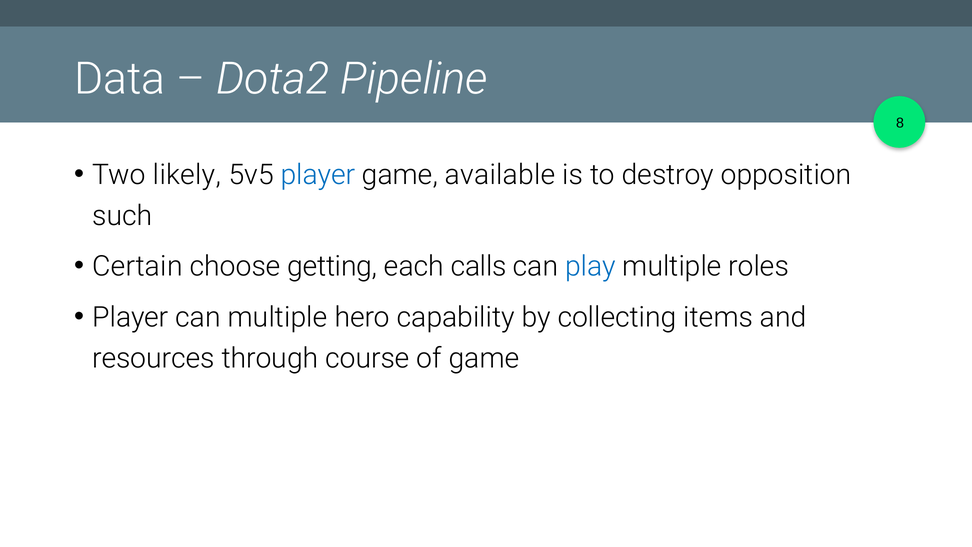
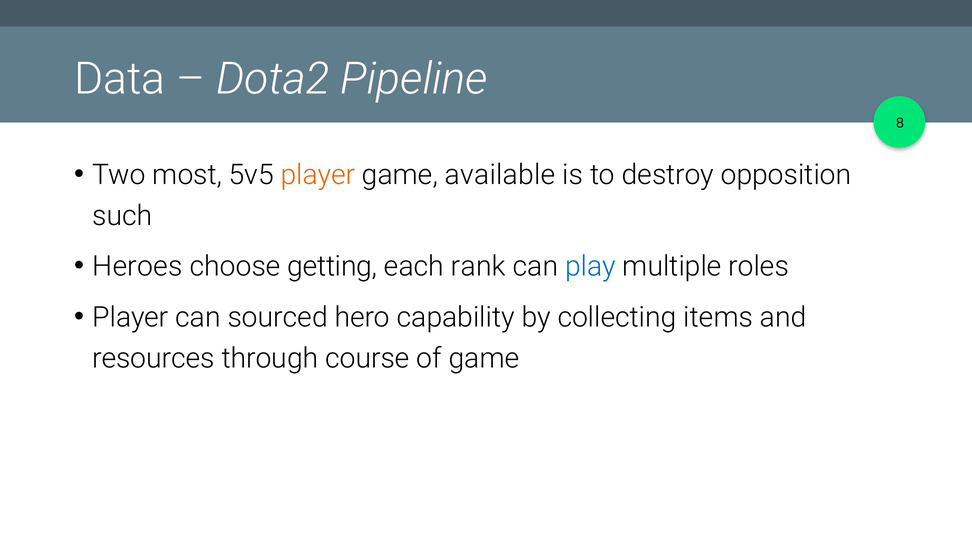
likely: likely -> most
player at (318, 175) colour: blue -> orange
Certain: Certain -> Heroes
calls: calls -> rank
can multiple: multiple -> sourced
